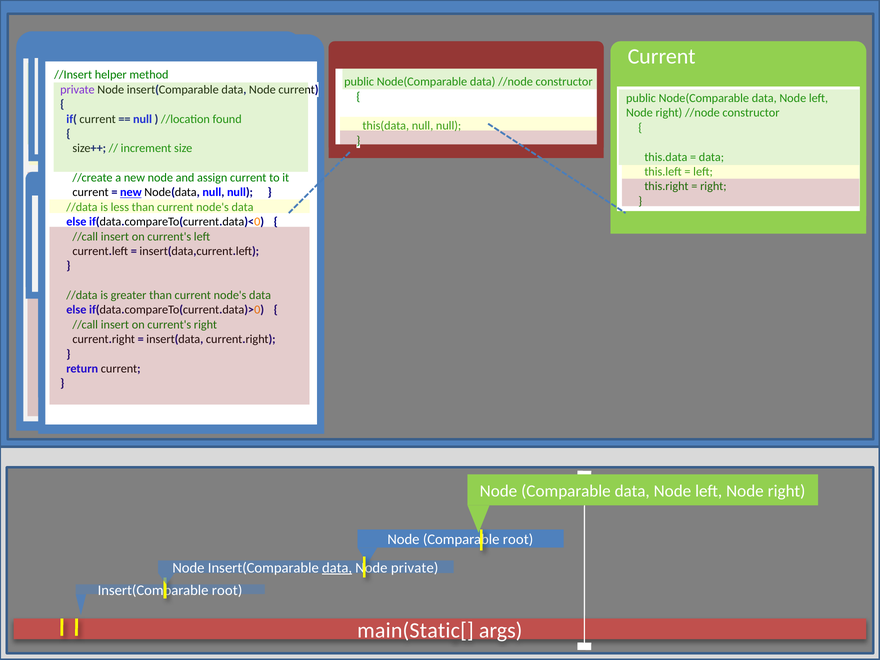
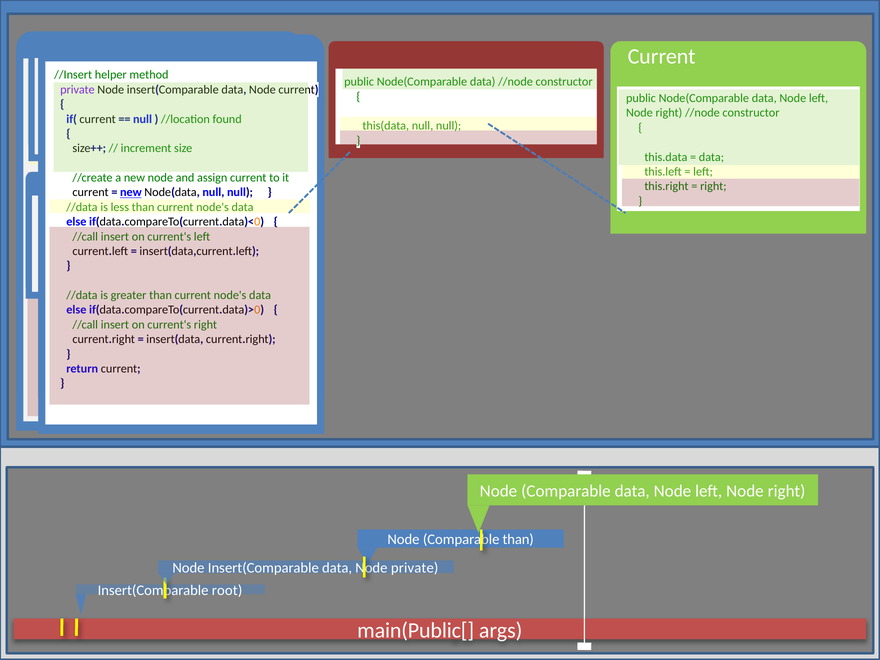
root at (518, 540): root -> than
data at (337, 568) underline: present -> none
main(Static[: main(Static[ -> main(Public[
